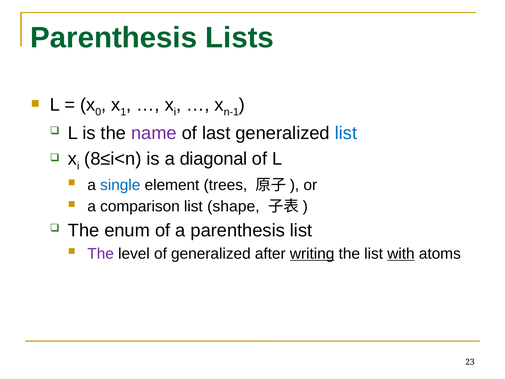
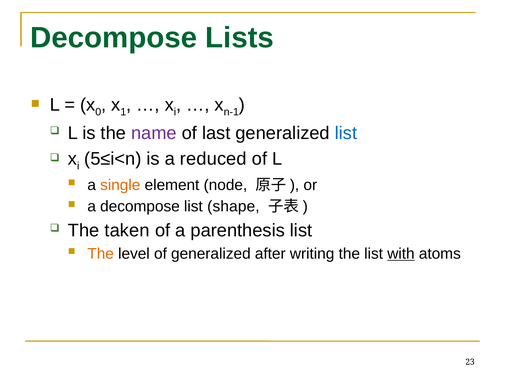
Parenthesis at (114, 38): Parenthesis -> Decompose
8≤i<n: 8≤i<n -> 5≤i<n
diagonal: diagonal -> reduced
single colour: blue -> orange
trees: trees -> node
a comparison: comparison -> decompose
enum: enum -> taken
The at (101, 254) colour: purple -> orange
writing underline: present -> none
